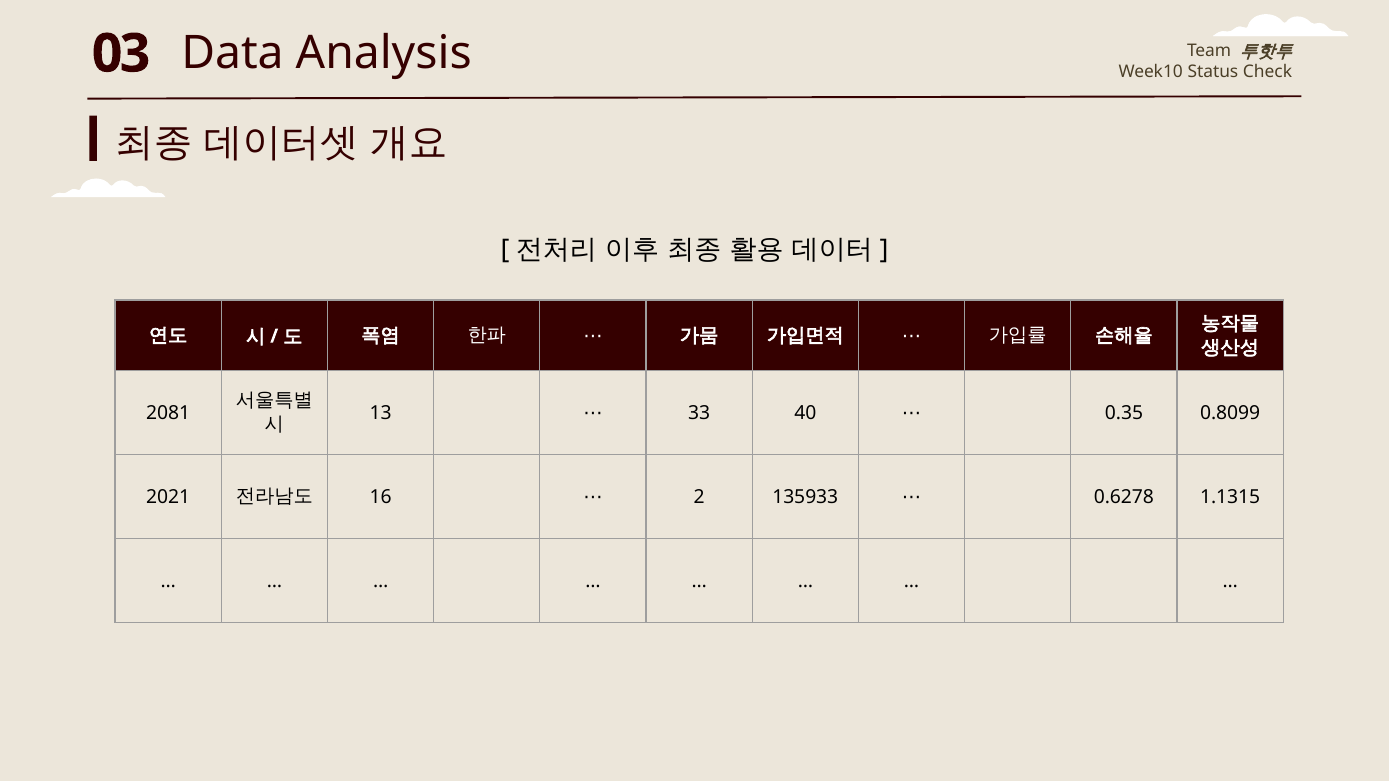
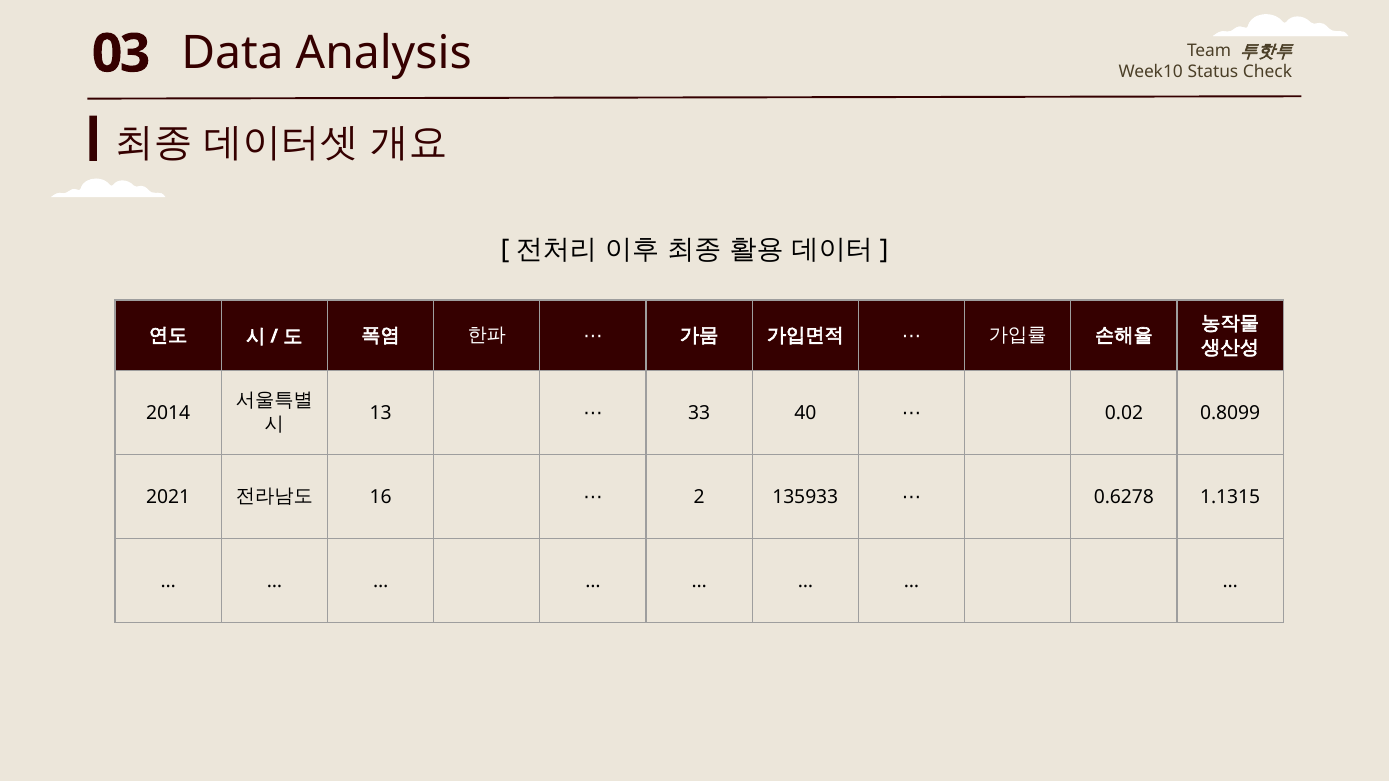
2081: 2081 -> 2014
0.35: 0.35 -> 0.02
